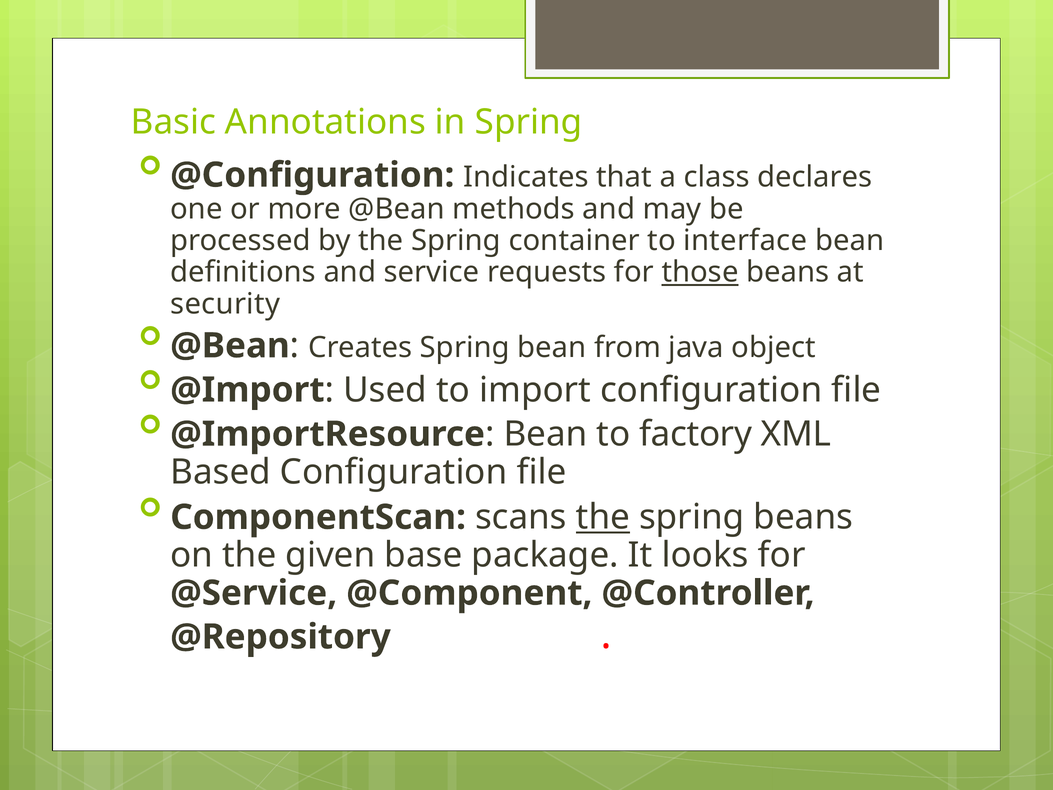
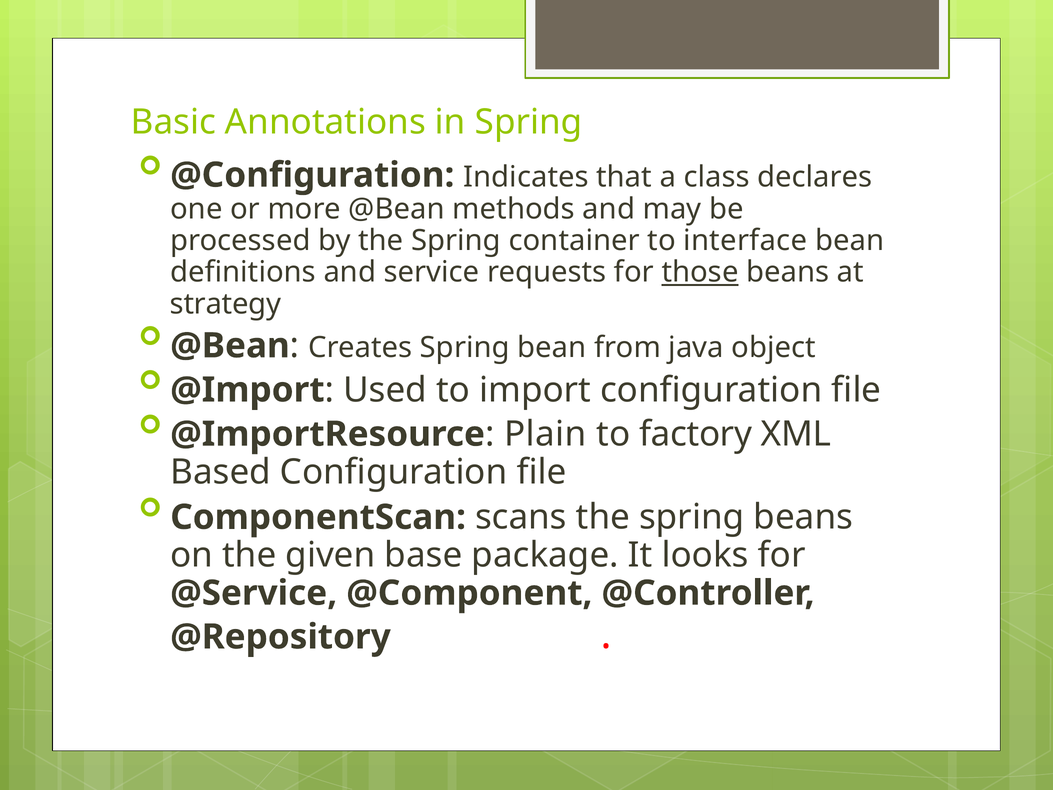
security: security -> strategy
Bean at (545, 434): Bean -> Plain
the at (603, 517) underline: present -> none
